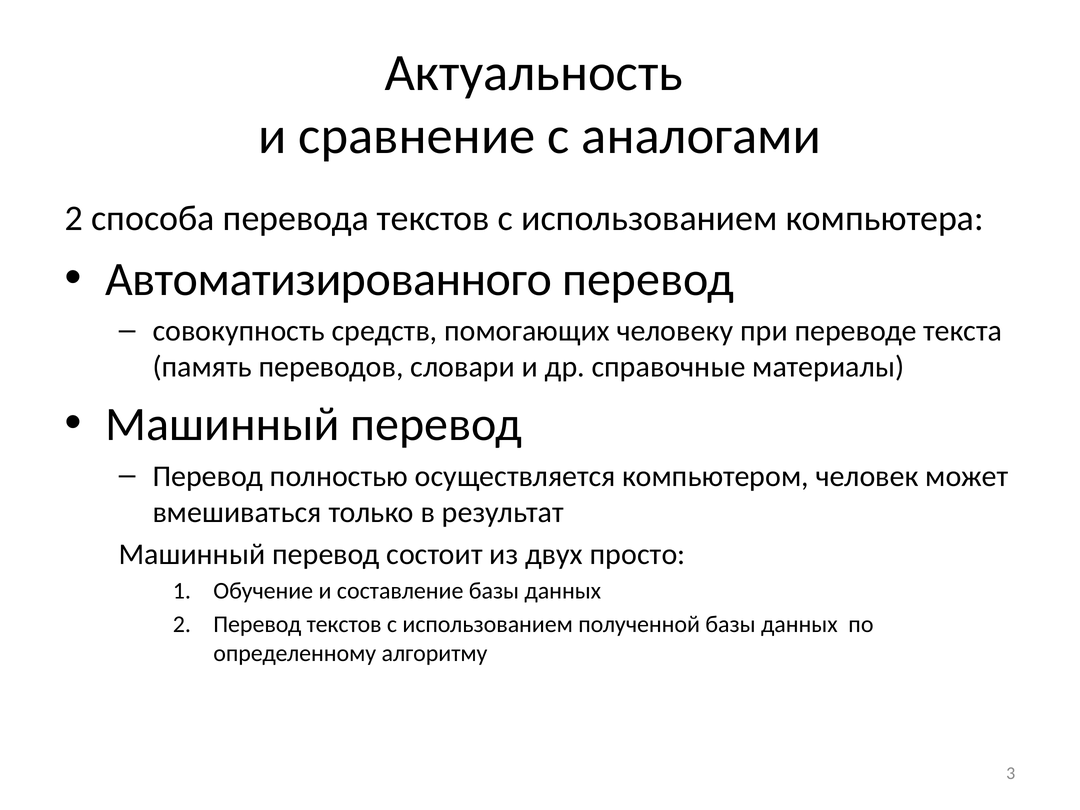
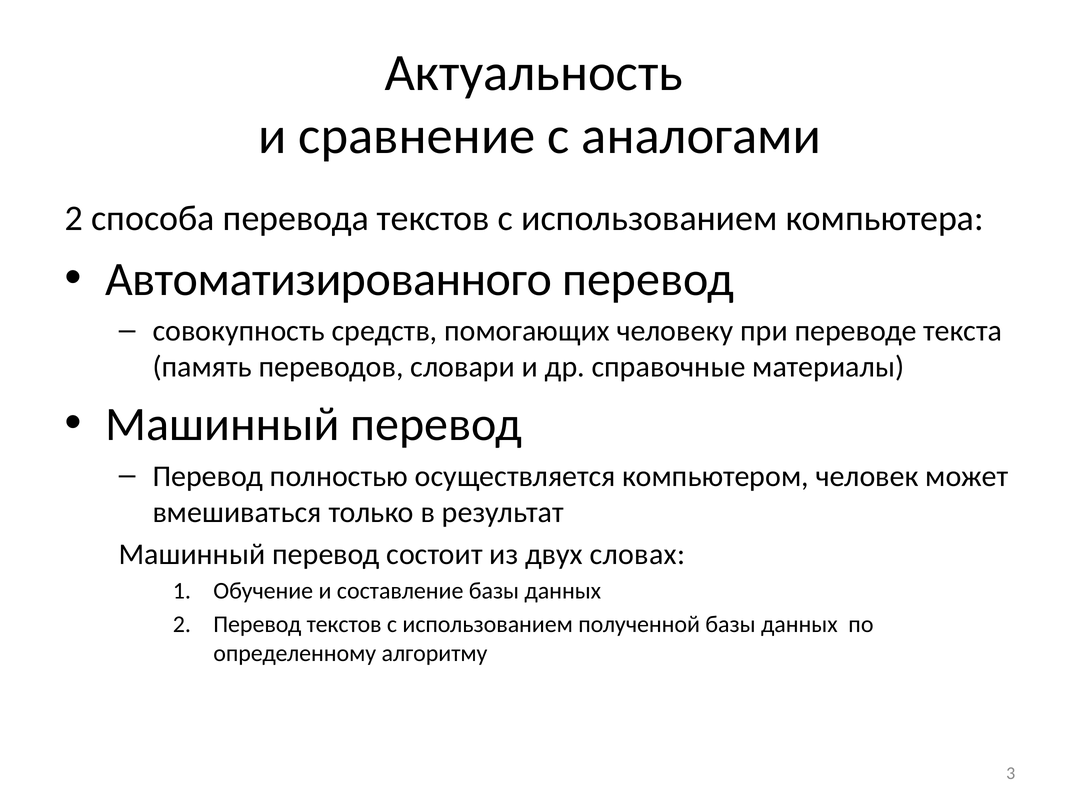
просто: просто -> словах
